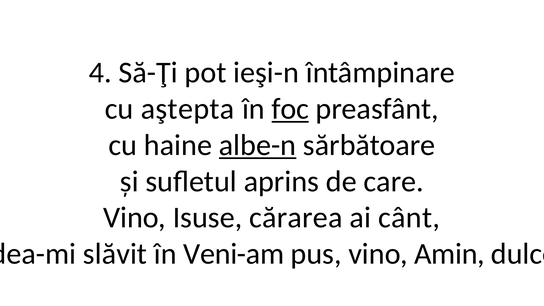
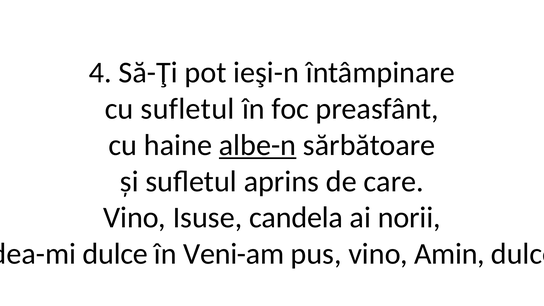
cu aştepta: aştepta -> sufletul
foc underline: present -> none
cărarea: cărarea -> candela
cânt: cânt -> norii
slăvit at (115, 254): slăvit -> dulce
